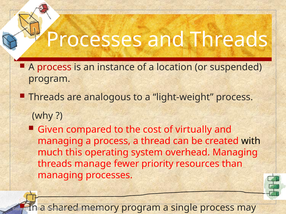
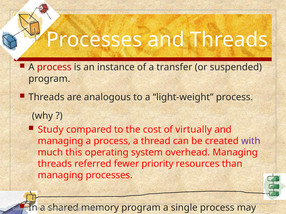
location: location -> transfer
Given: Given -> Study
with colour: black -> purple
manage: manage -> referred
